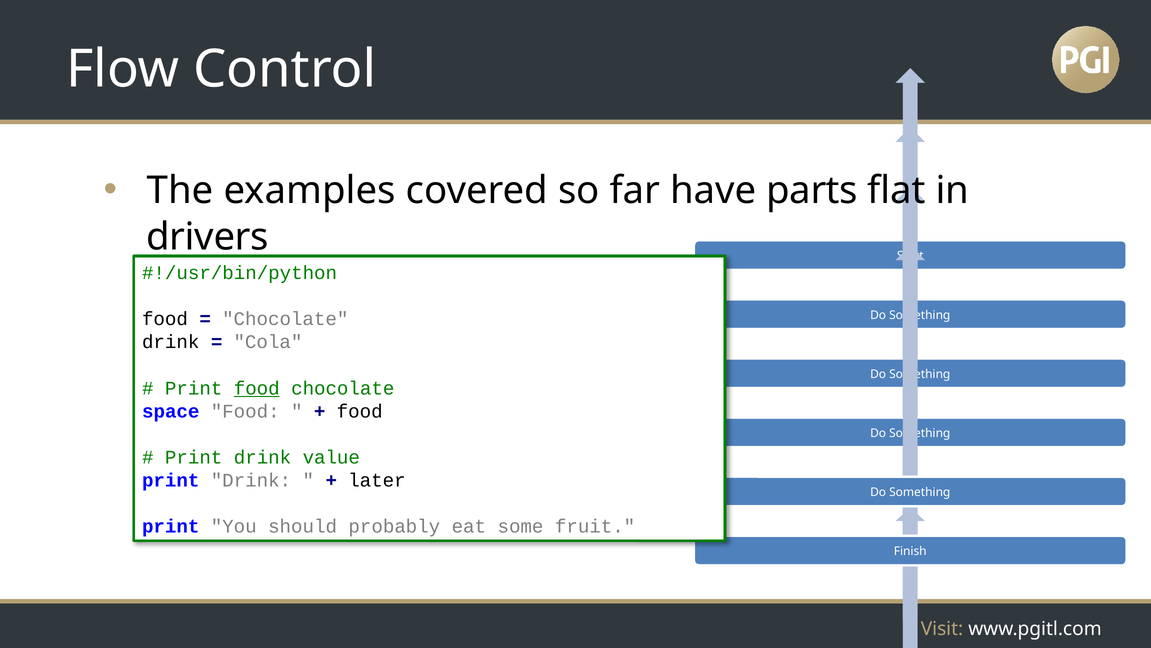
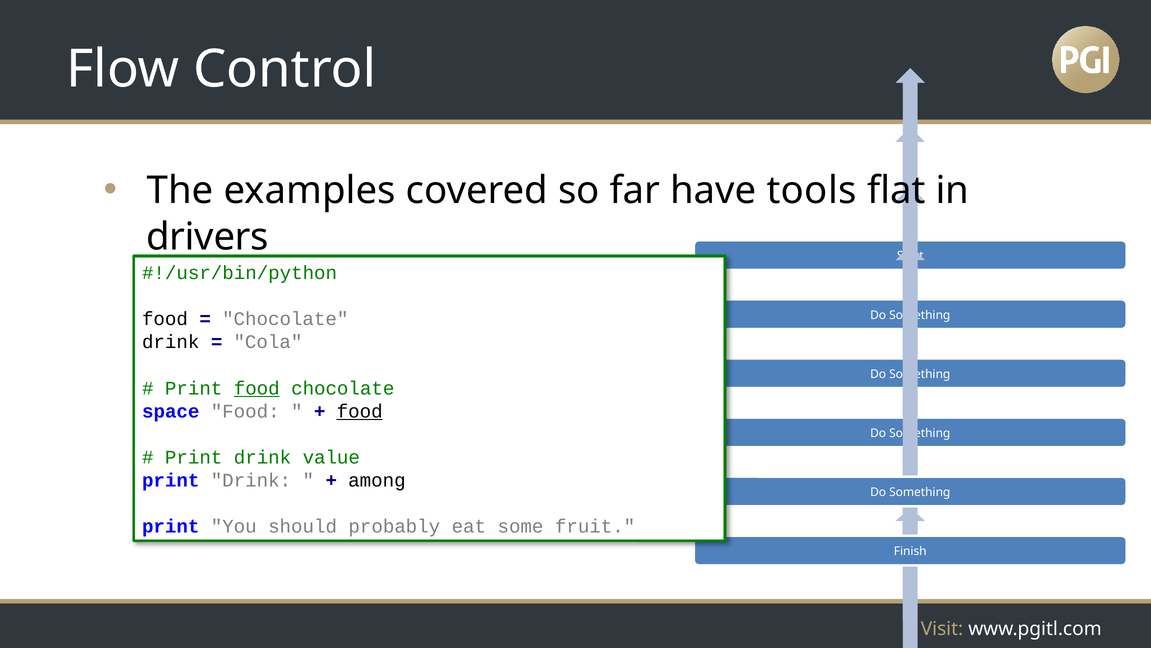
parts: parts -> tools
food at (360, 411) underline: none -> present
later: later -> among
